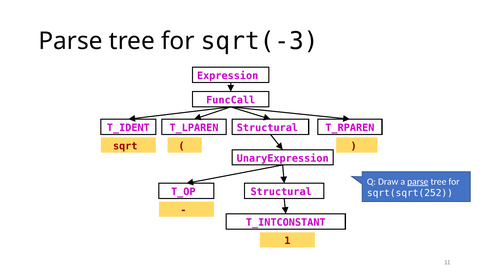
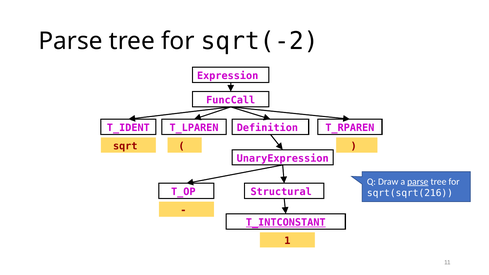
sqrt(-3: sqrt(-3 -> sqrt(-2
T_LPAREN Structural: Structural -> Definition
sqrt(sqrt(252: sqrt(sqrt(252 -> sqrt(sqrt(216
T_INTCONSTANT underline: none -> present
